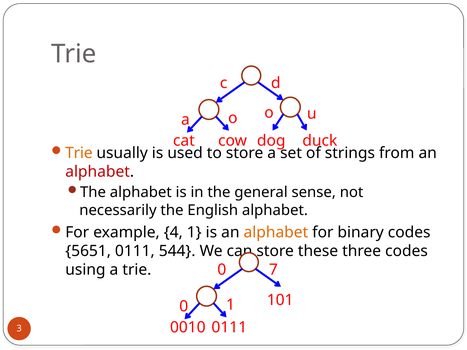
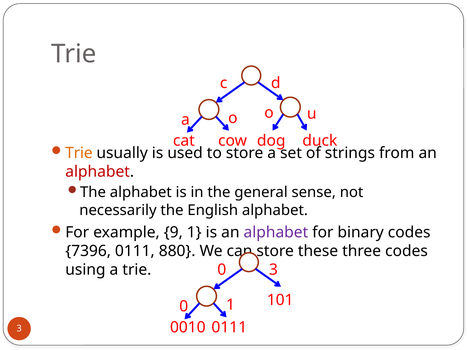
4: 4 -> 9
alphabet at (276, 232) colour: orange -> purple
5651: 5651 -> 7396
544: 544 -> 880
0 7: 7 -> 3
